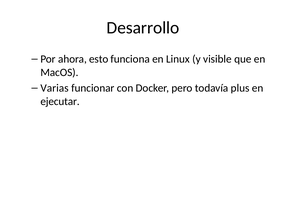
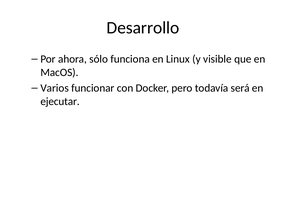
esto: esto -> sólo
Varias: Varias -> Varios
plus: plus -> será
